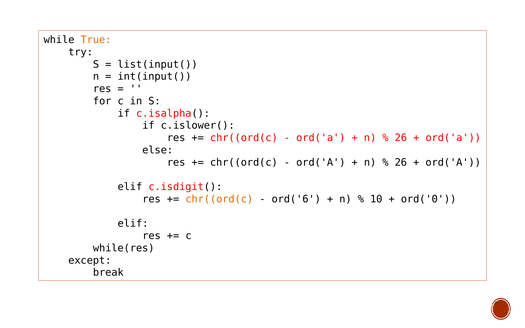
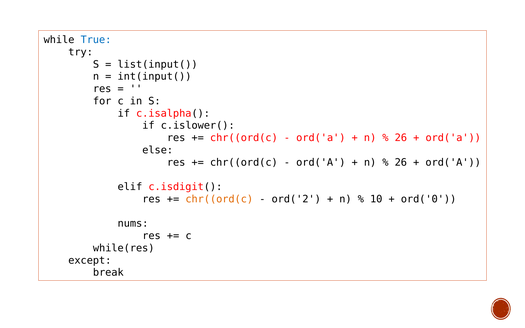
True colour: orange -> blue
ord('6: ord('6 -> ord('2
elif at (133, 224): elif -> nums
